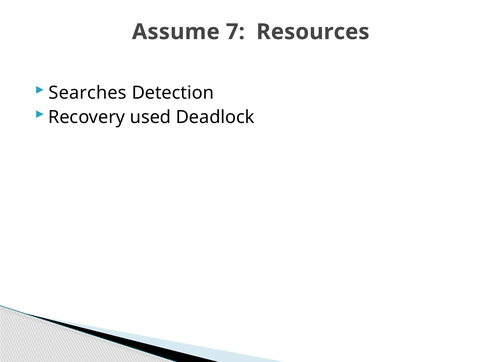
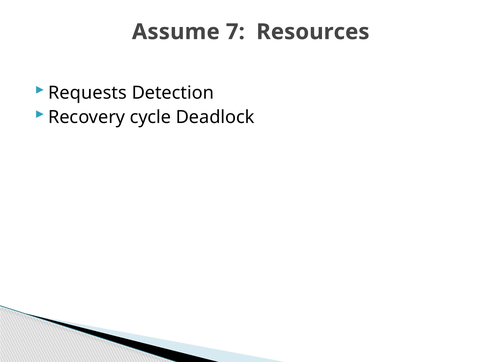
Searches: Searches -> Requests
used: used -> cycle
